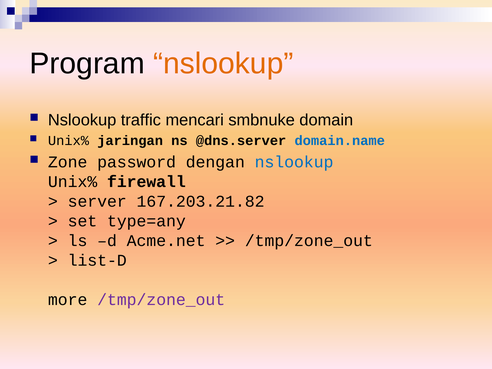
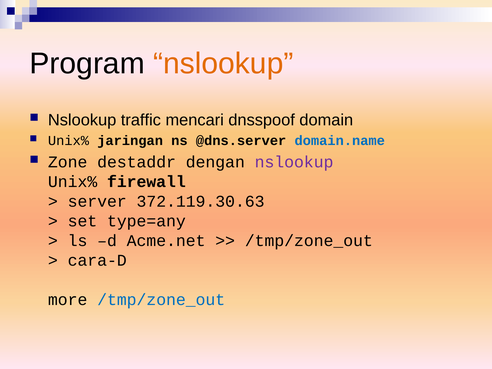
smbnuke: smbnuke -> dnsspoof
password: password -> destaddr
nslookup at (294, 162) colour: blue -> purple
167.203.21.82: 167.203.21.82 -> 372.119.30.63
list-D: list-D -> cara-D
/tmp/zone_out at (161, 300) colour: purple -> blue
